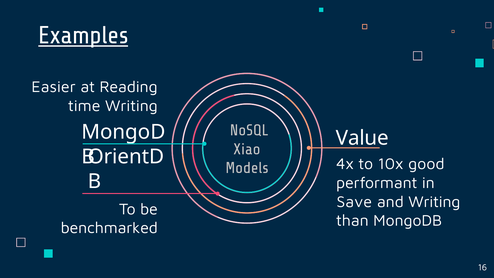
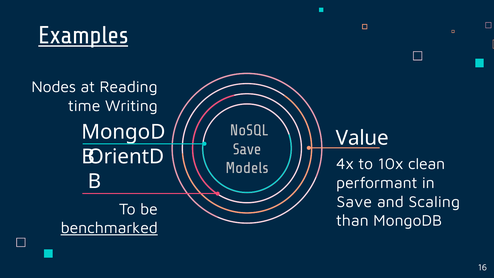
Easier: Easier -> Nodes
Xiao at (247, 149): Xiao -> Save
good: good -> clean
and Writing: Writing -> Scaling
benchmarked underline: none -> present
